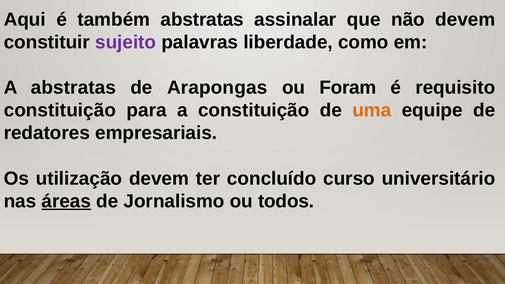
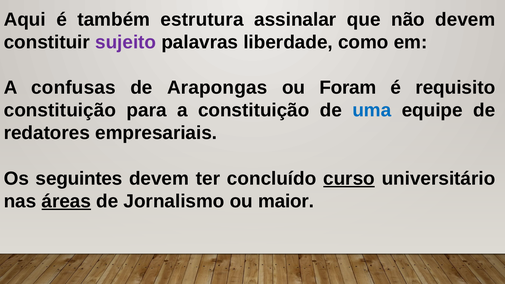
também abstratas: abstratas -> estrutura
A abstratas: abstratas -> confusas
uma colour: orange -> blue
utilização: utilização -> seguintes
curso underline: none -> present
todos: todos -> maior
